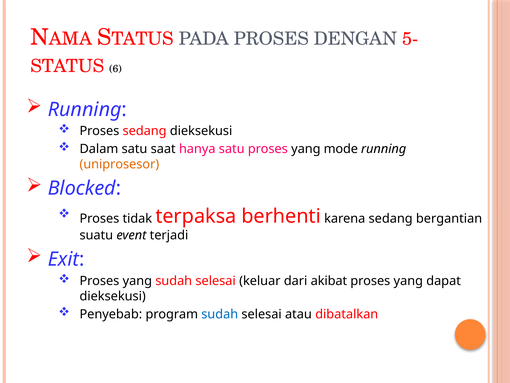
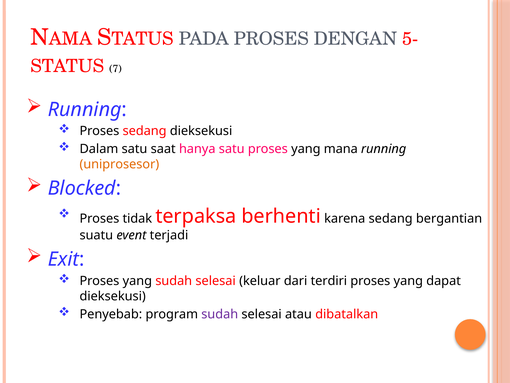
6: 6 -> 7
mode: mode -> mana
akibat: akibat -> terdiri
sudah at (220, 314) colour: blue -> purple
